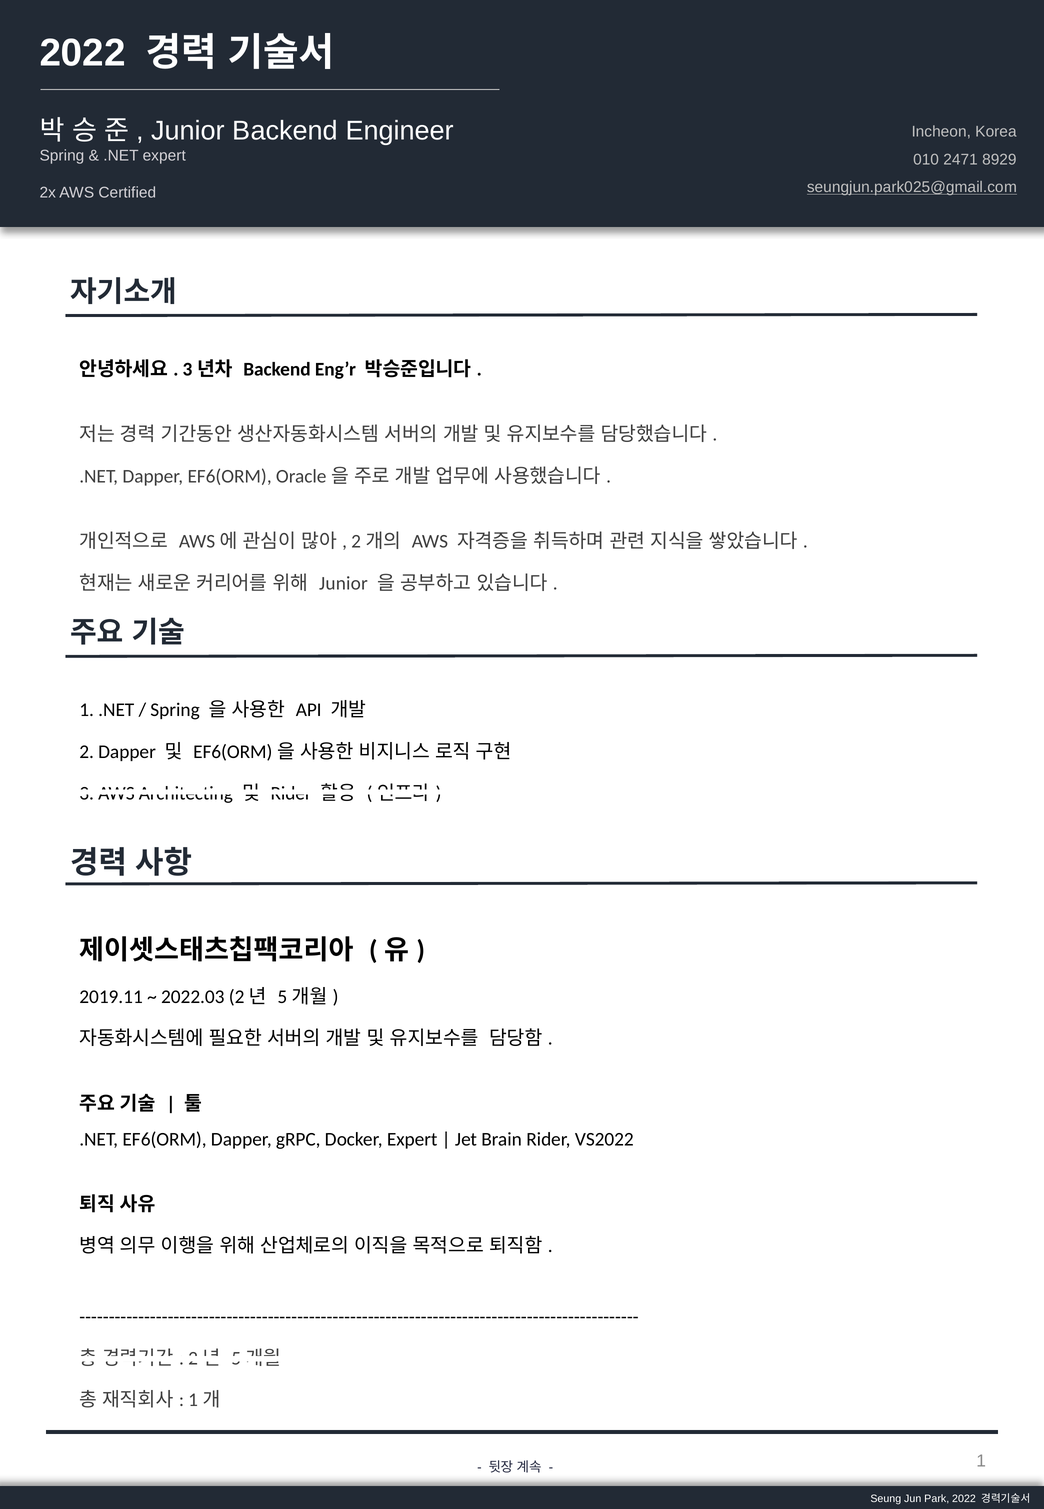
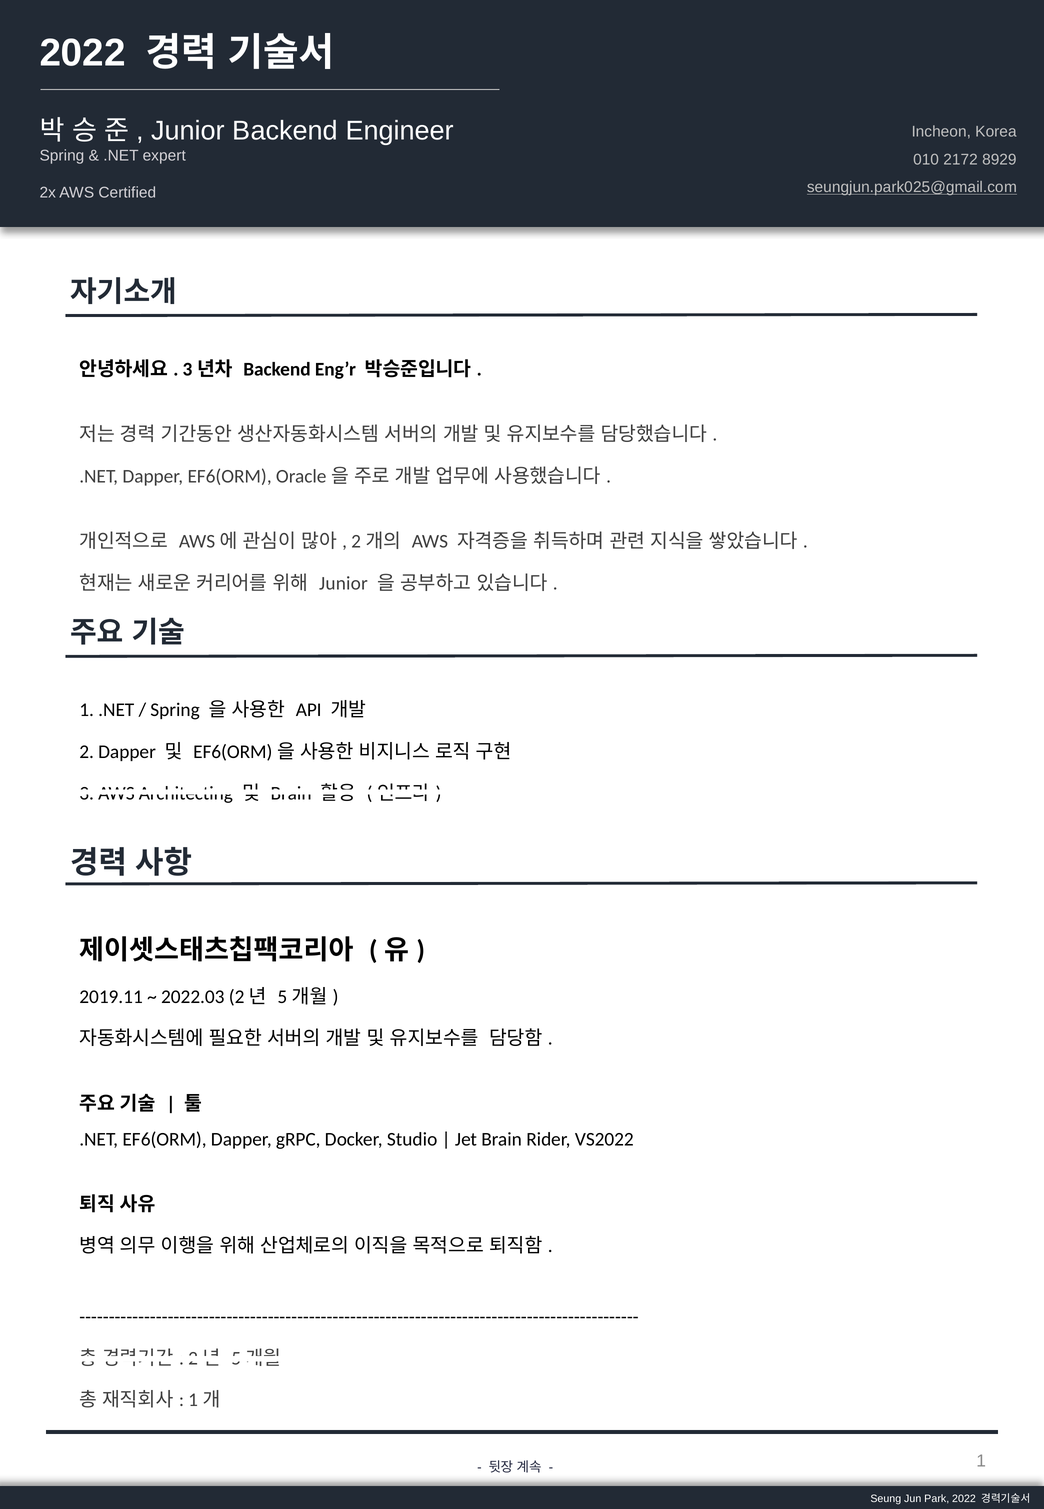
2471: 2471 -> 2172
Rider at (291, 793): Rider -> Brain
Docker Expert: Expert -> Studio
